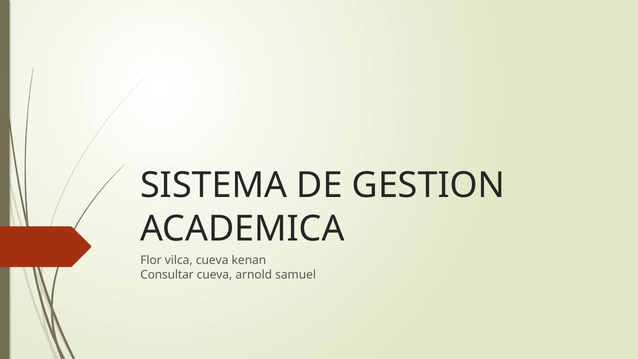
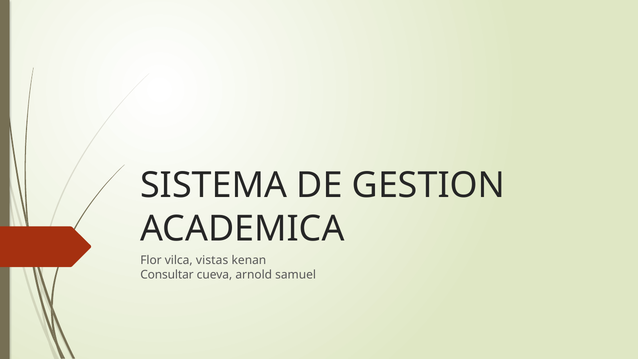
vilca cueva: cueva -> vistas
